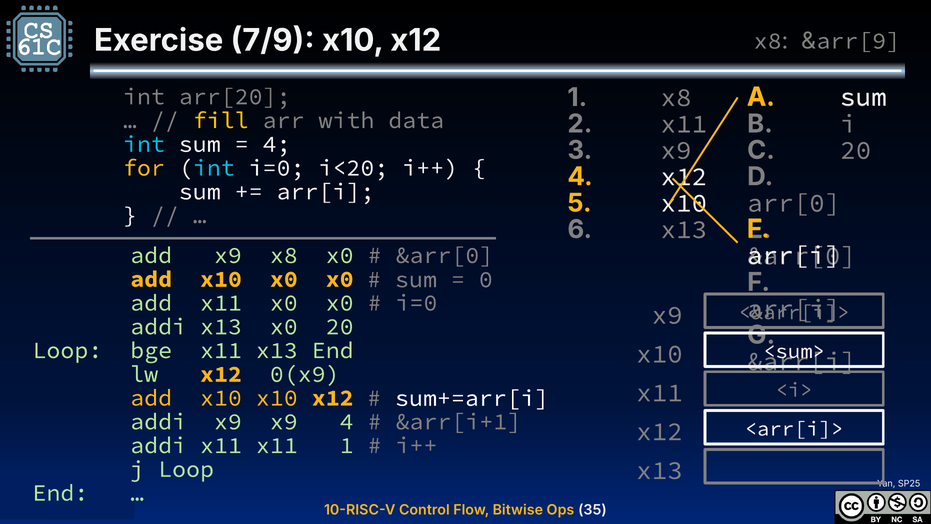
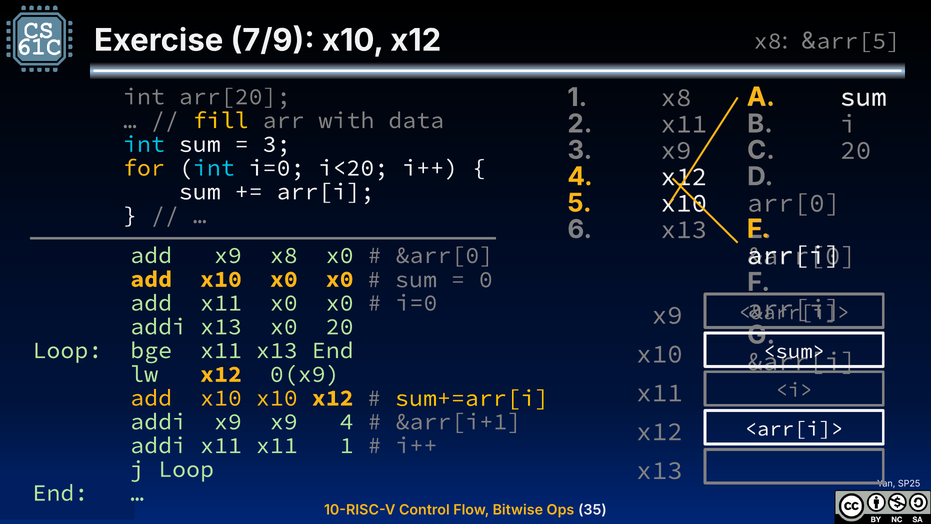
arr[9: arr[9 -> arr[5
4 at (277, 144): 4 -> 3
sum+=arr[i colour: white -> yellow
